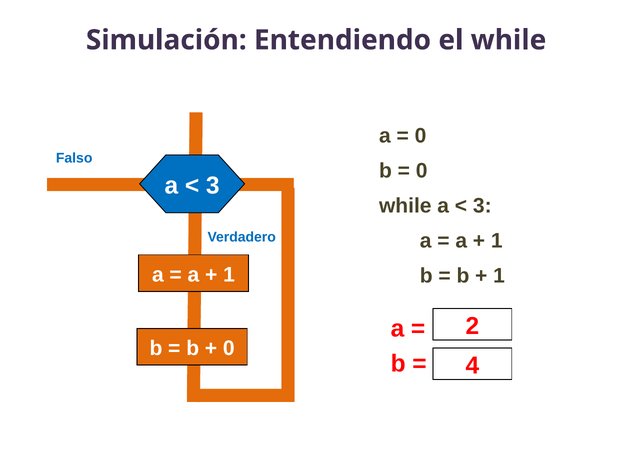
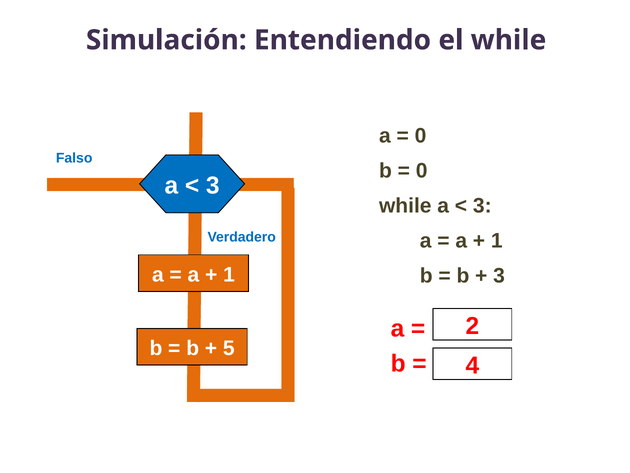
1 at (499, 275): 1 -> 3
0 at (229, 348): 0 -> 5
